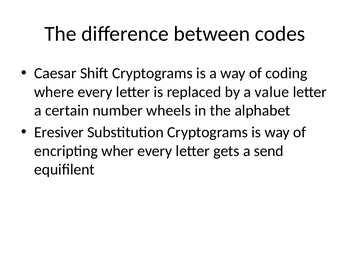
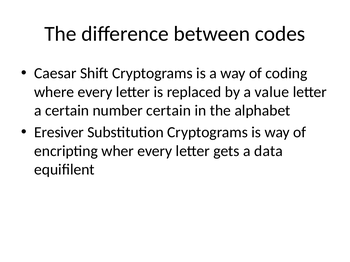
number wheels: wheels -> certain
send: send -> data
